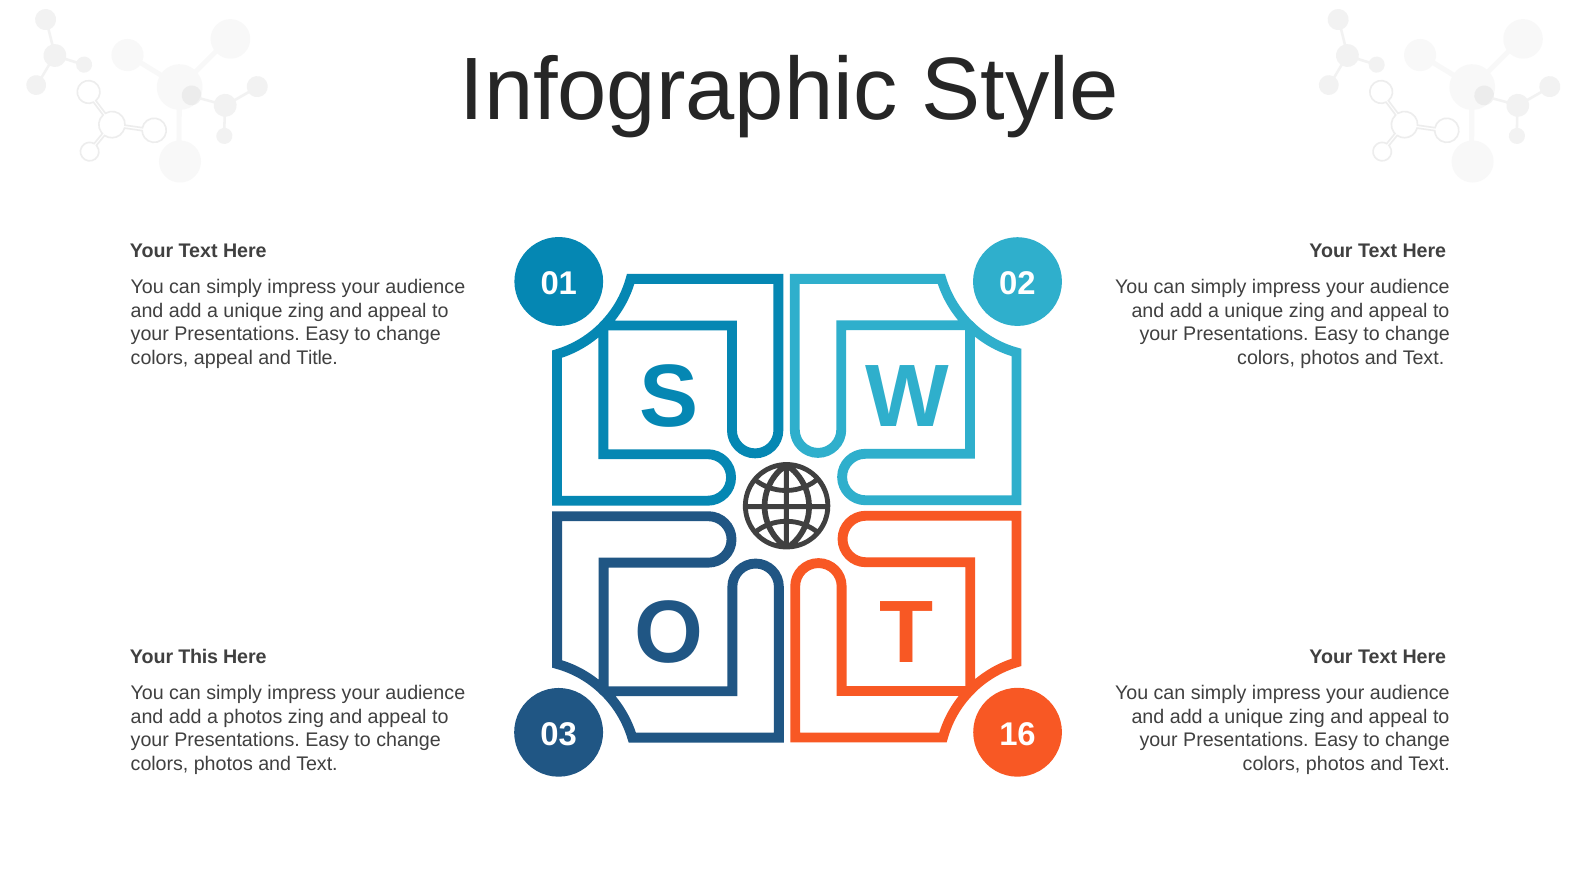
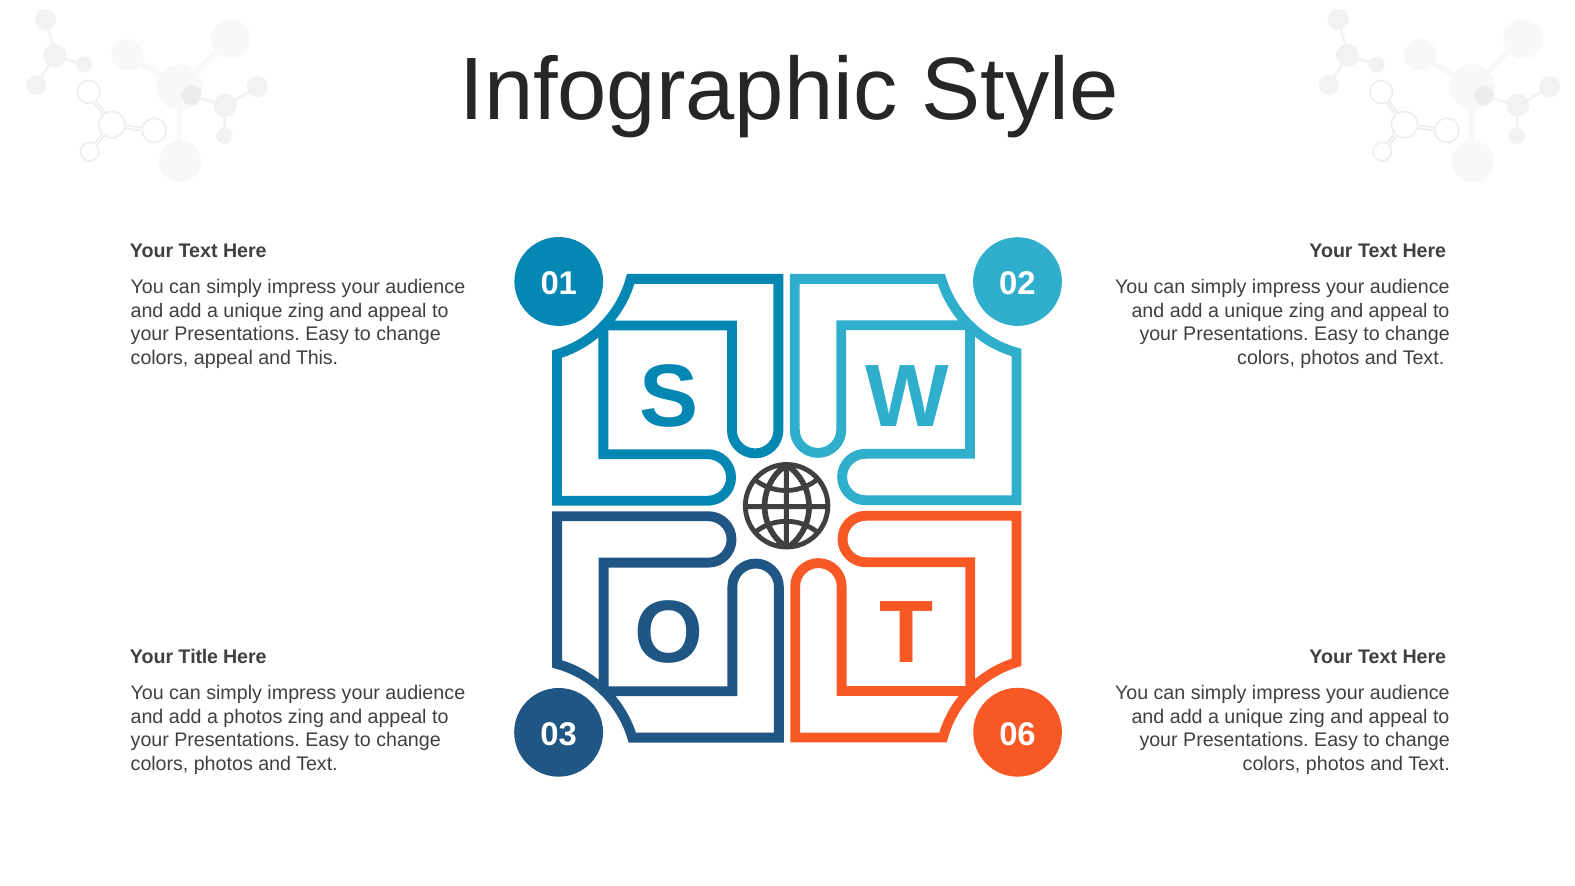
Title: Title -> This
This: This -> Title
16: 16 -> 06
